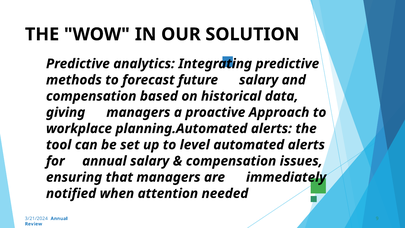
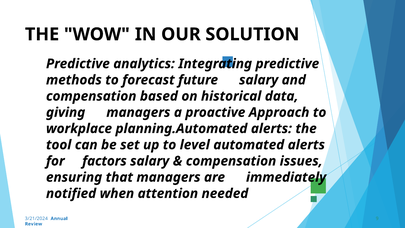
for annual: annual -> factors
